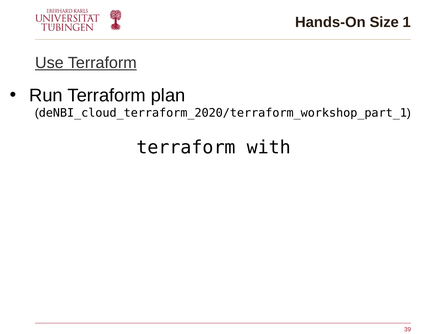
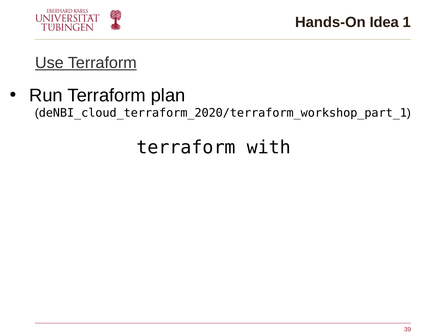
Size: Size -> Idea
